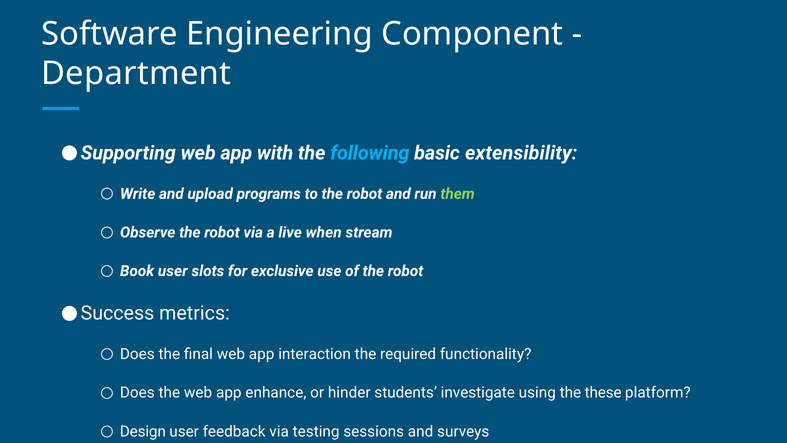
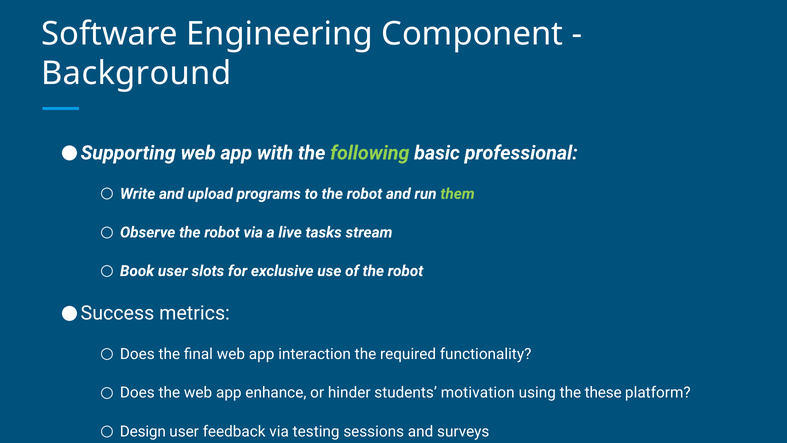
Department: Department -> Background
following colour: light blue -> light green
extensibility: extensibility -> professional
when: when -> tasks
investigate: investigate -> motivation
